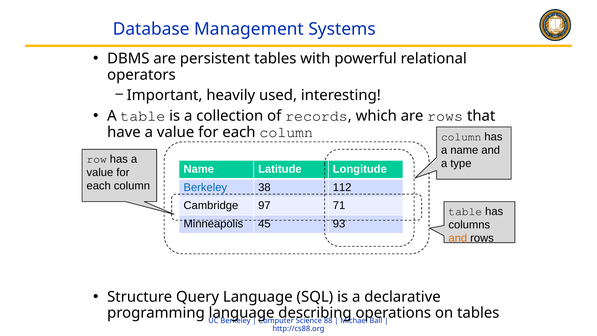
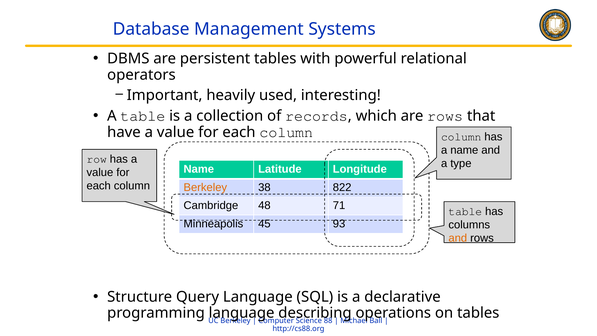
Berkeley at (205, 187) colour: blue -> orange
112: 112 -> 822
97: 97 -> 48
